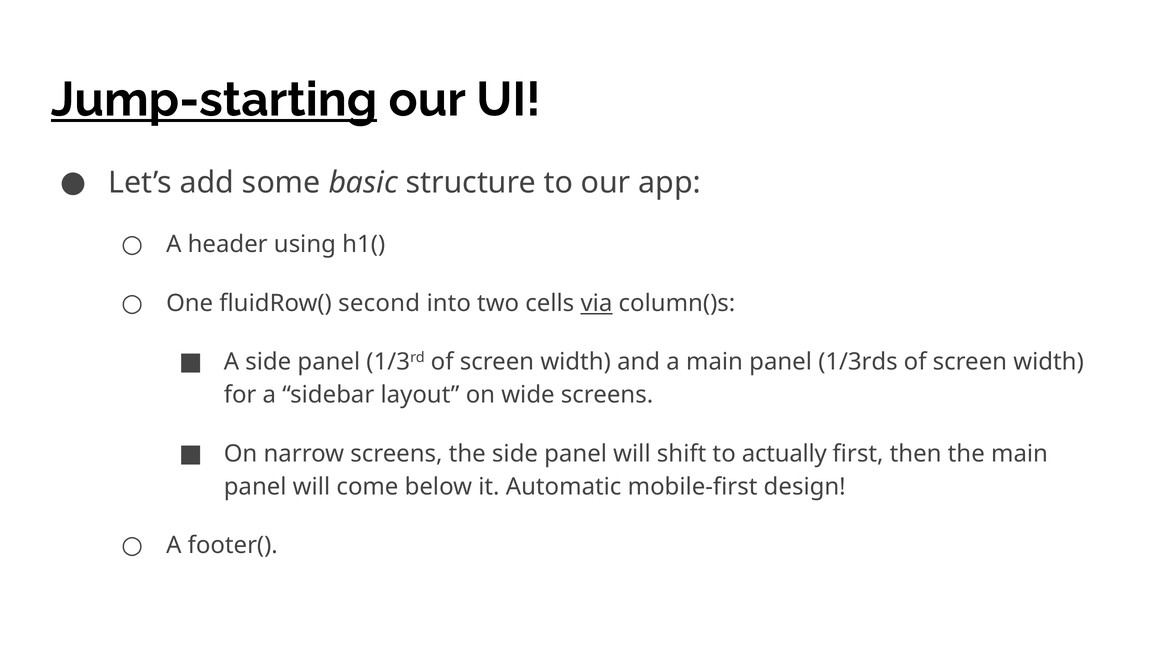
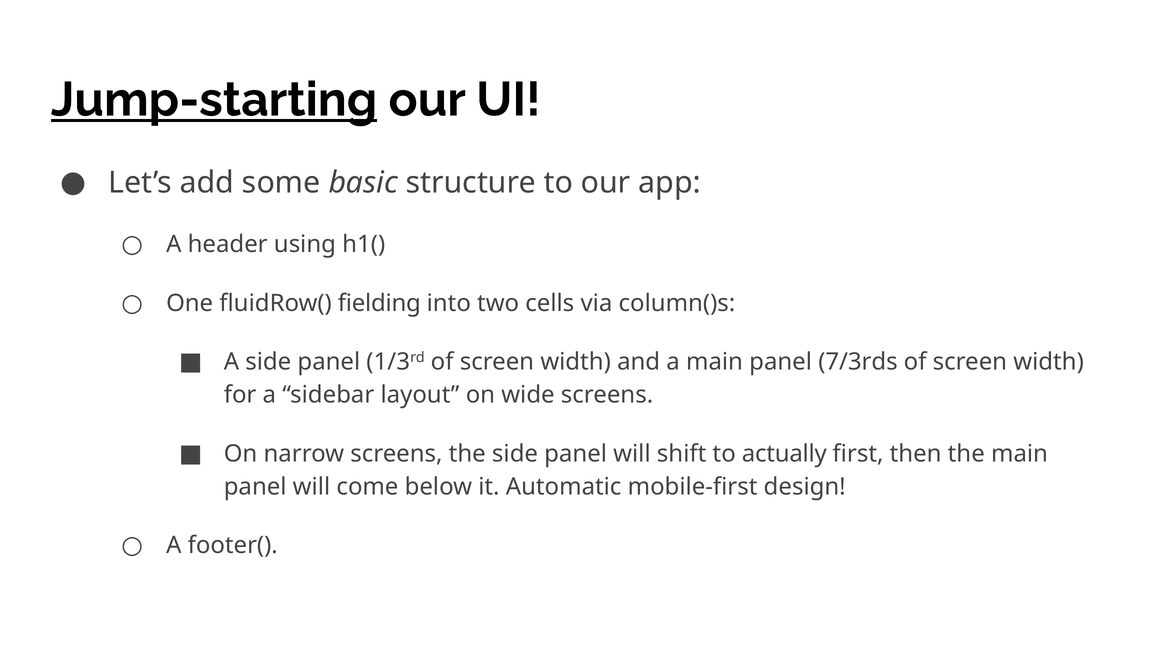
second: second -> fielding
via underline: present -> none
1/3rds: 1/3rds -> 7/3rds
